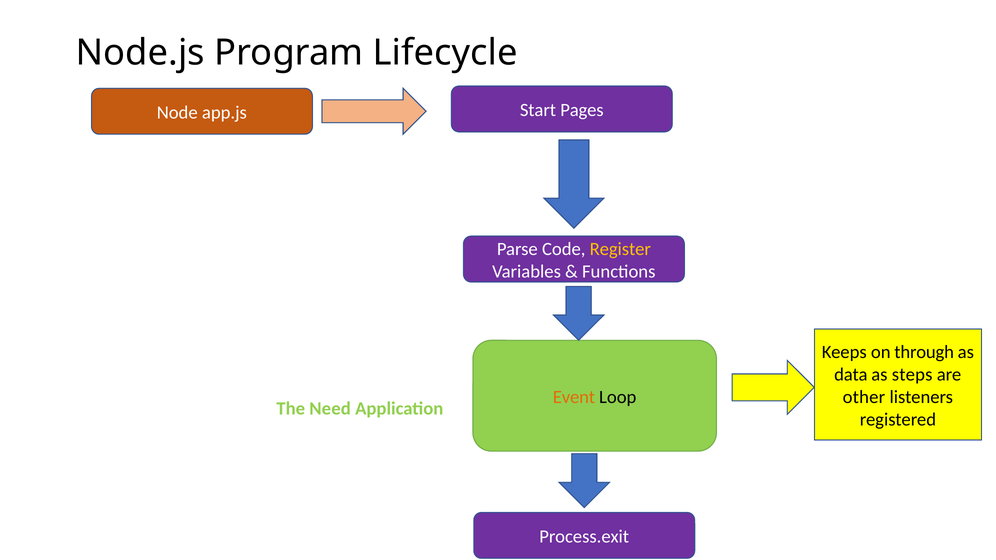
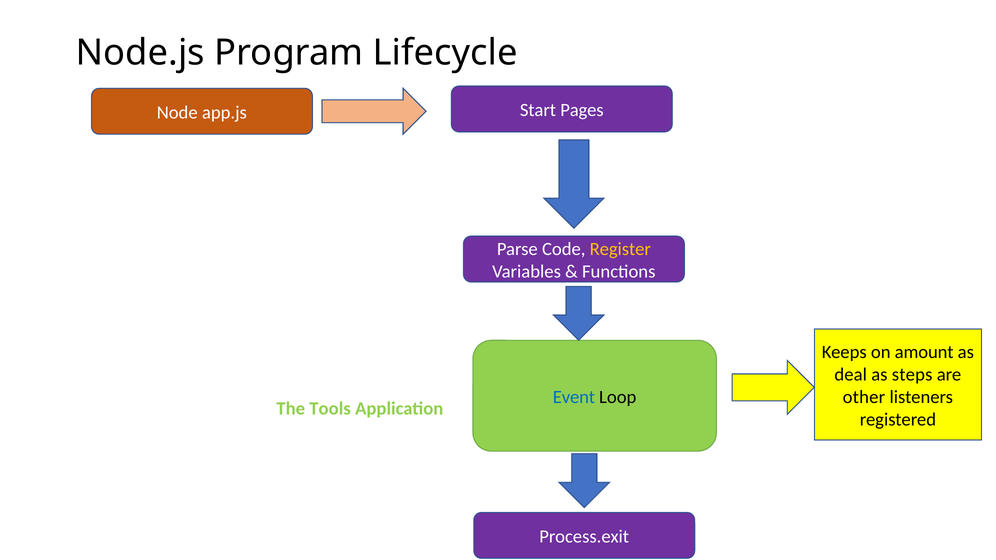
through: through -> amount
data: data -> deal
Event colour: orange -> blue
Need: Need -> Tools
